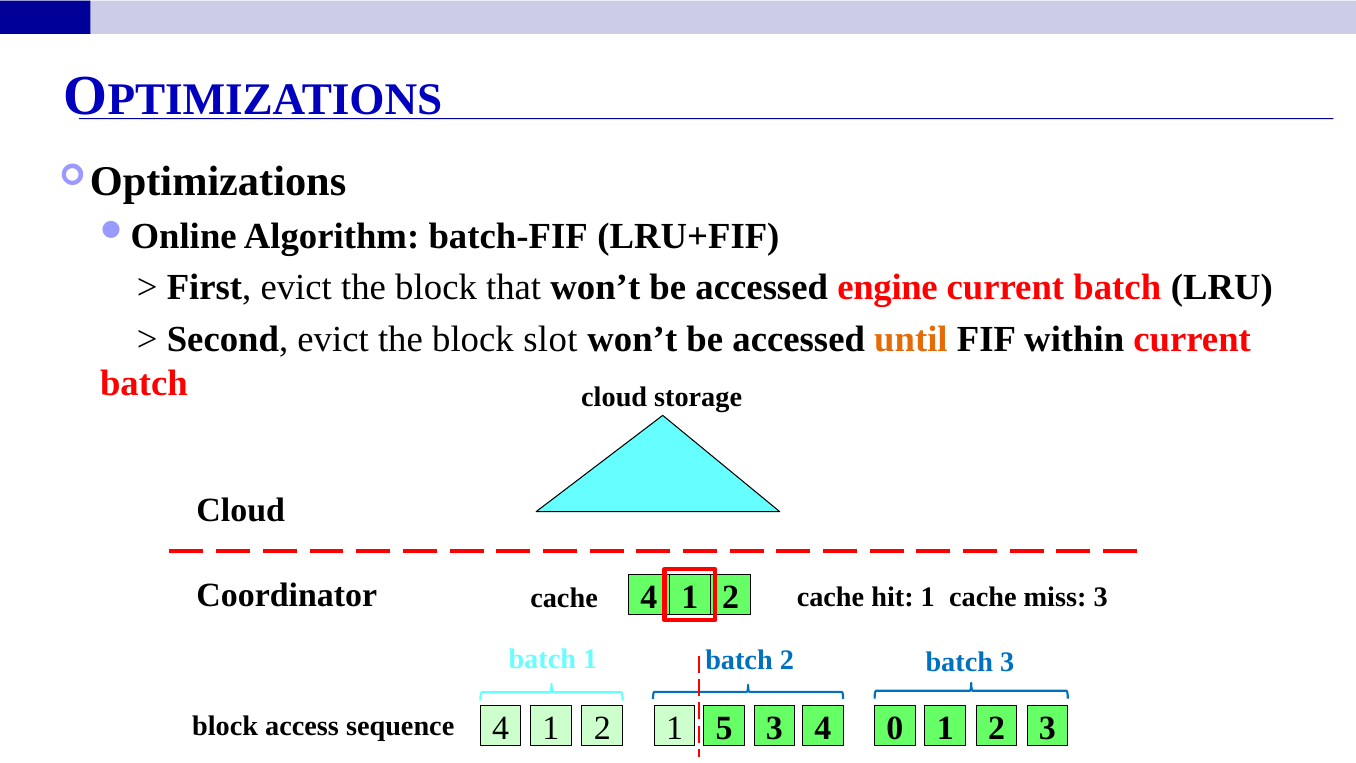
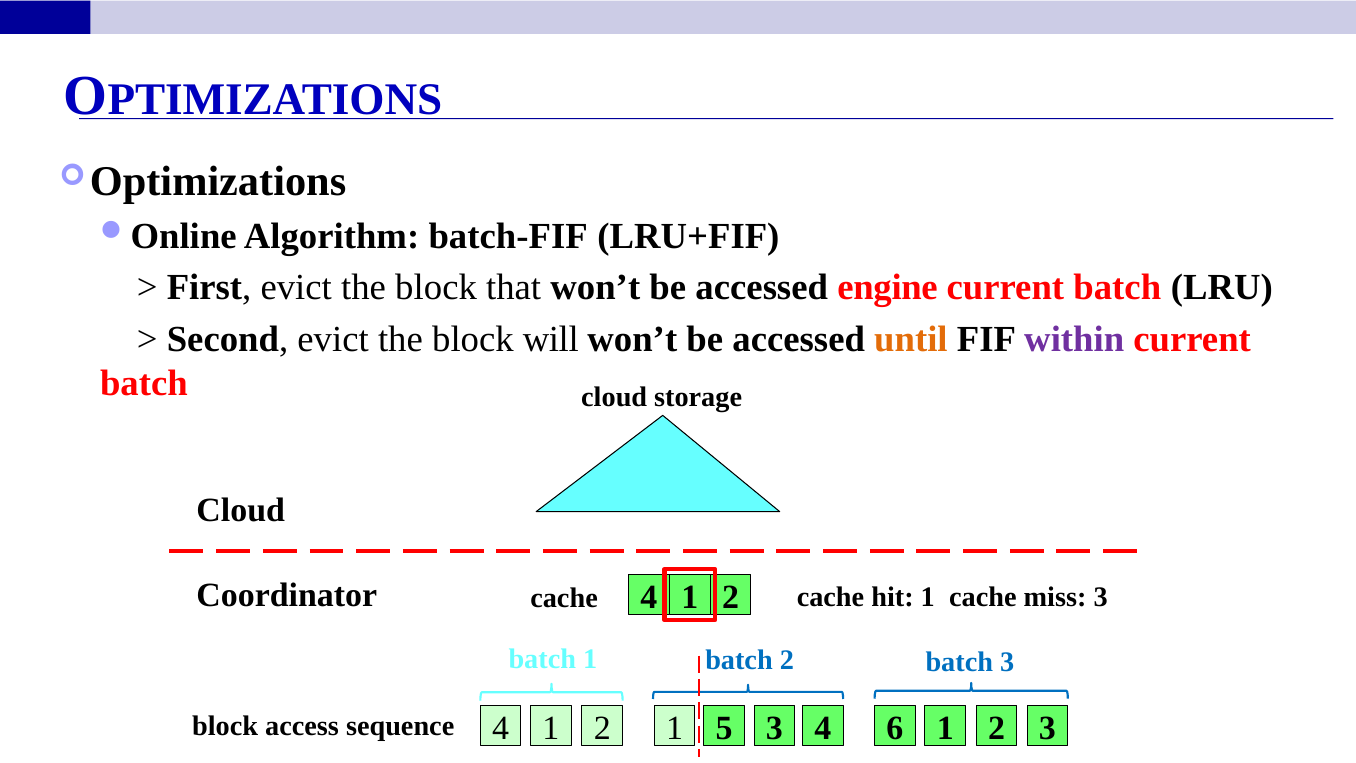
slot: slot -> will
within colour: black -> purple
0: 0 -> 6
